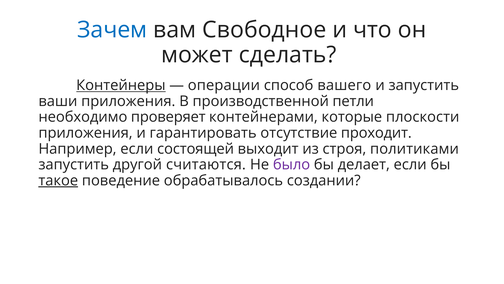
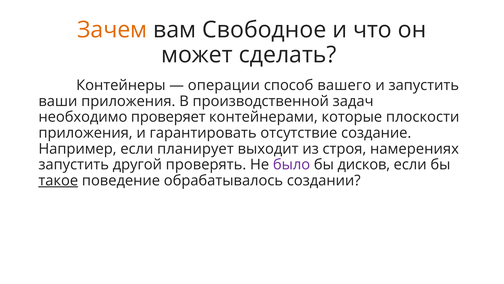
Зачем colour: blue -> orange
Контейнеры underline: present -> none
петли: петли -> задач
проходит: проходит -> создание
состоящей: состоящей -> планирует
политиками: политиками -> намерениях
считаются: считаются -> проверять
делает: делает -> дисков
